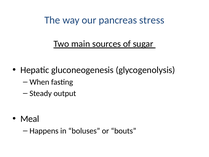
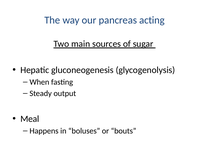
stress: stress -> acting
